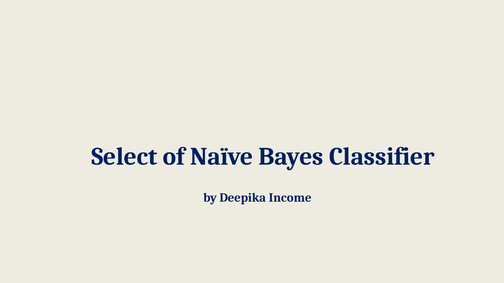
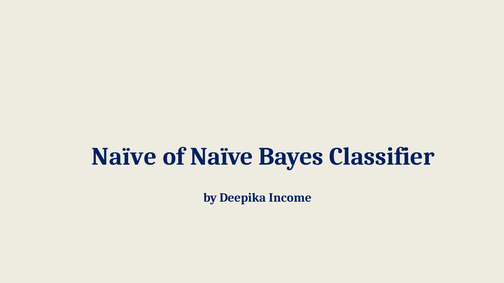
Select at (124, 157): Select -> Naïve
